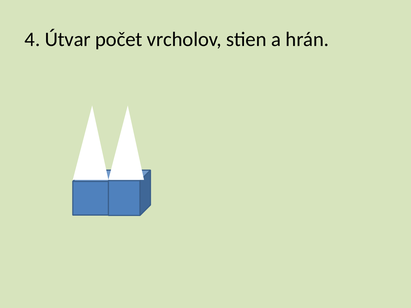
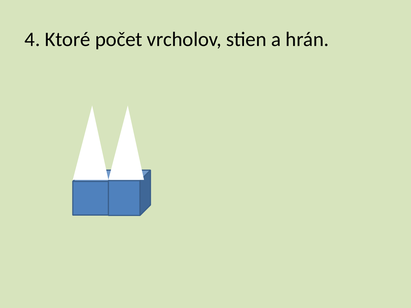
Útvar: Útvar -> Ktoré
